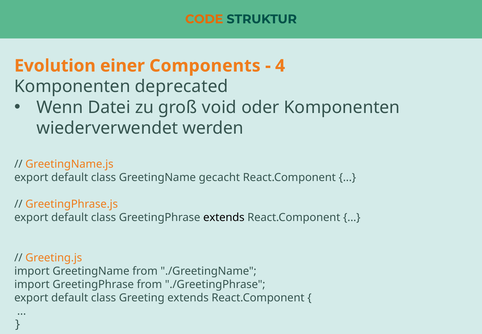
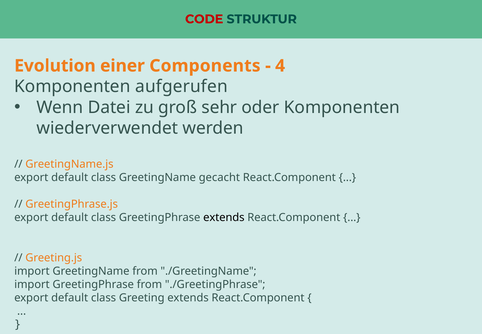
CODE colour: orange -> red
deprecated: deprecated -> aufgerufen
void: void -> sehr
